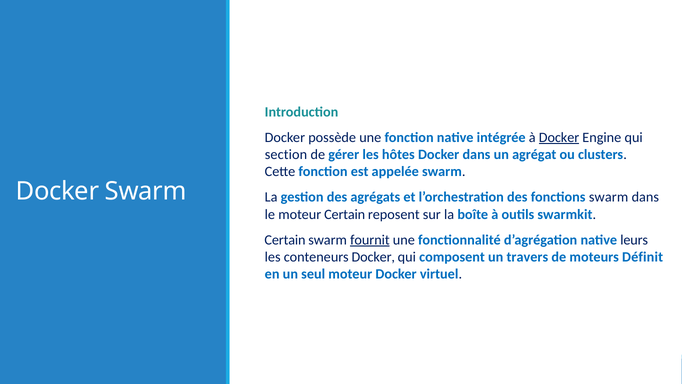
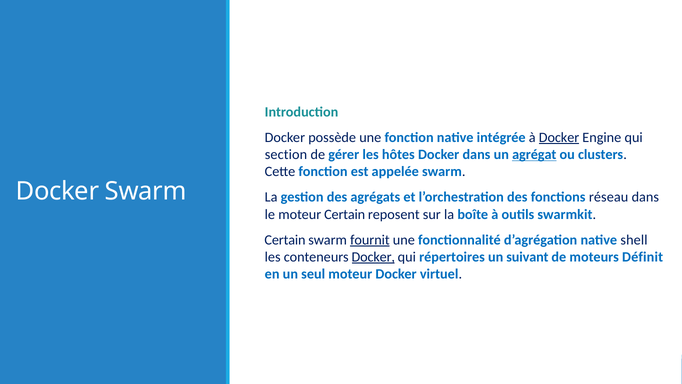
agrégat underline: none -> present
fonctions swarm: swarm -> réseau
leurs: leurs -> shell
Docker at (373, 257) underline: none -> present
composent: composent -> répertoires
travers: travers -> suivant
